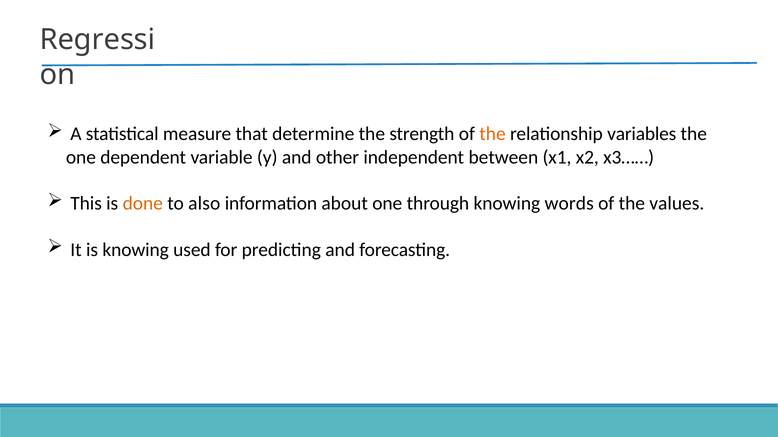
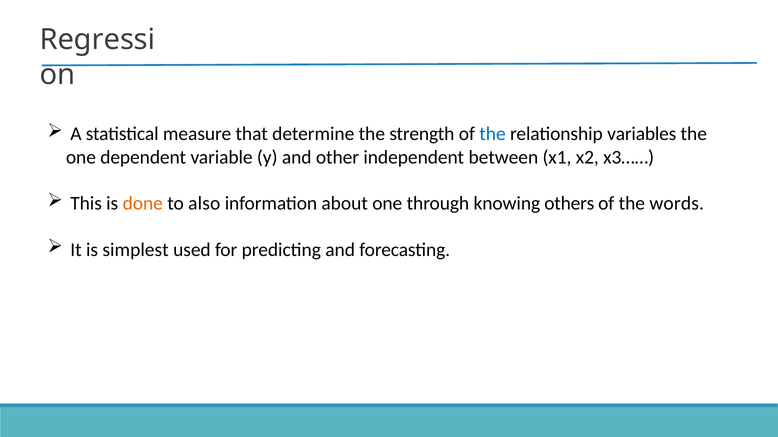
the at (492, 134) colour: orange -> blue
words: words -> others
values: values -> words
is knowing: knowing -> simplest
